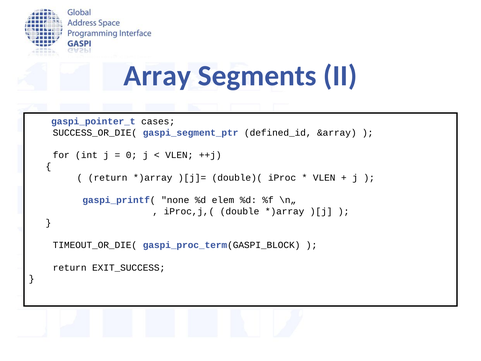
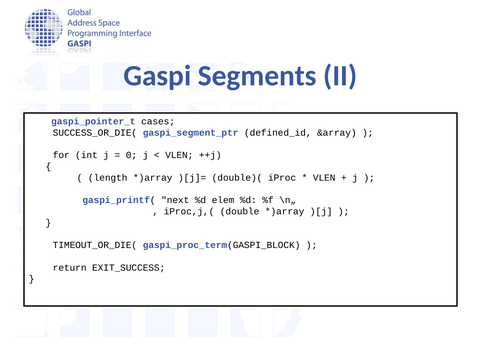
Array: Array -> Gaspi
return at (108, 178): return -> length
none: none -> next
